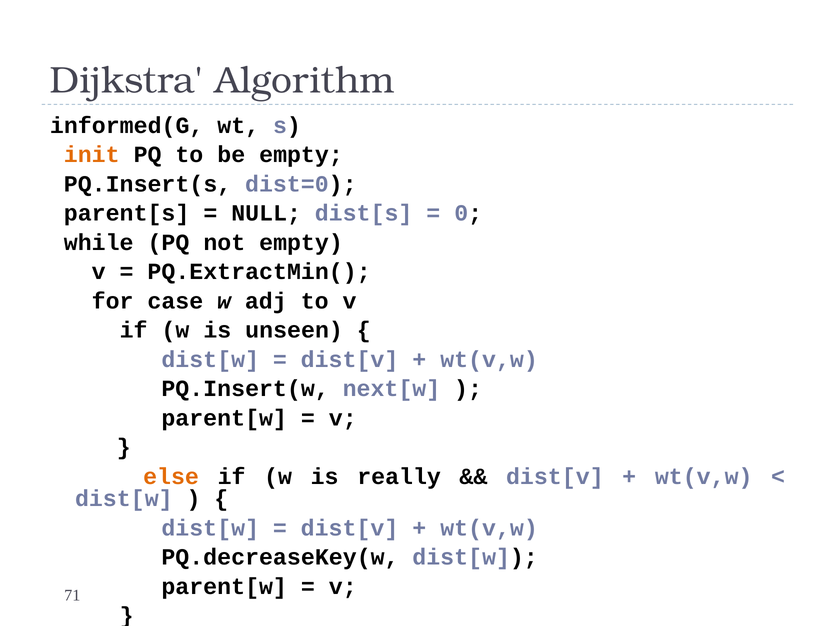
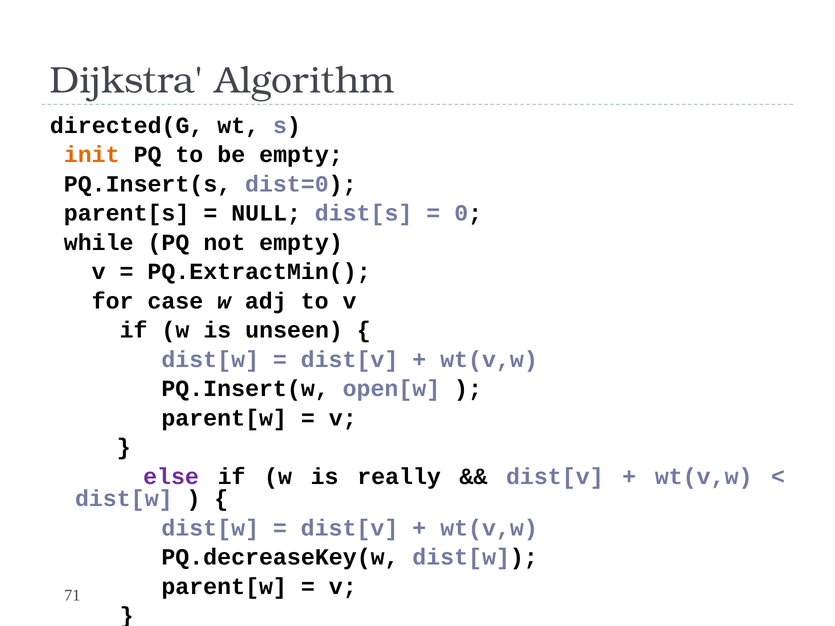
informed(G: informed(G -> directed(G
next[w: next[w -> open[w
else colour: orange -> purple
